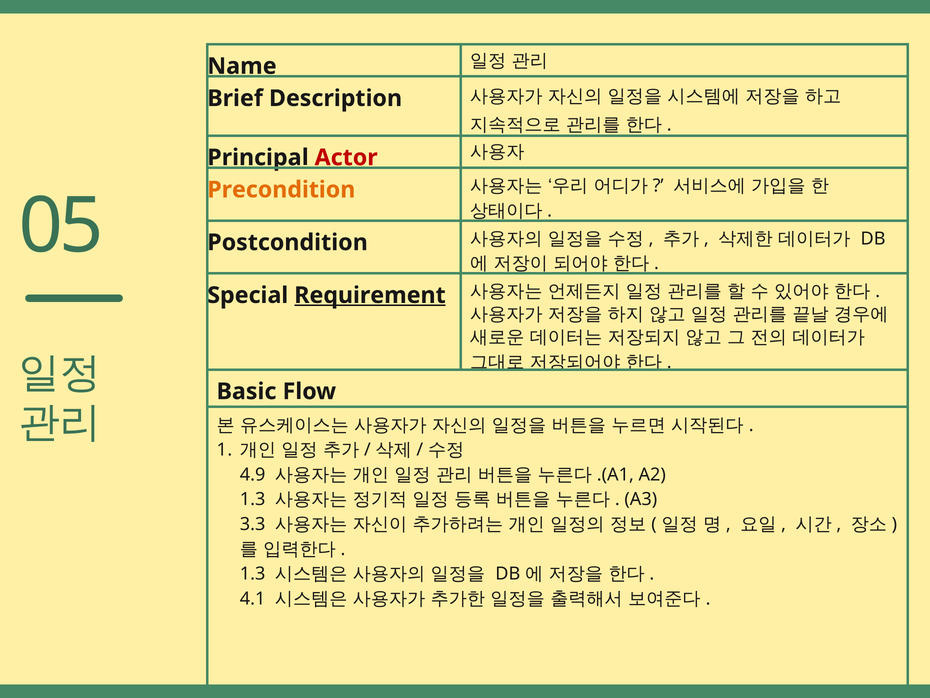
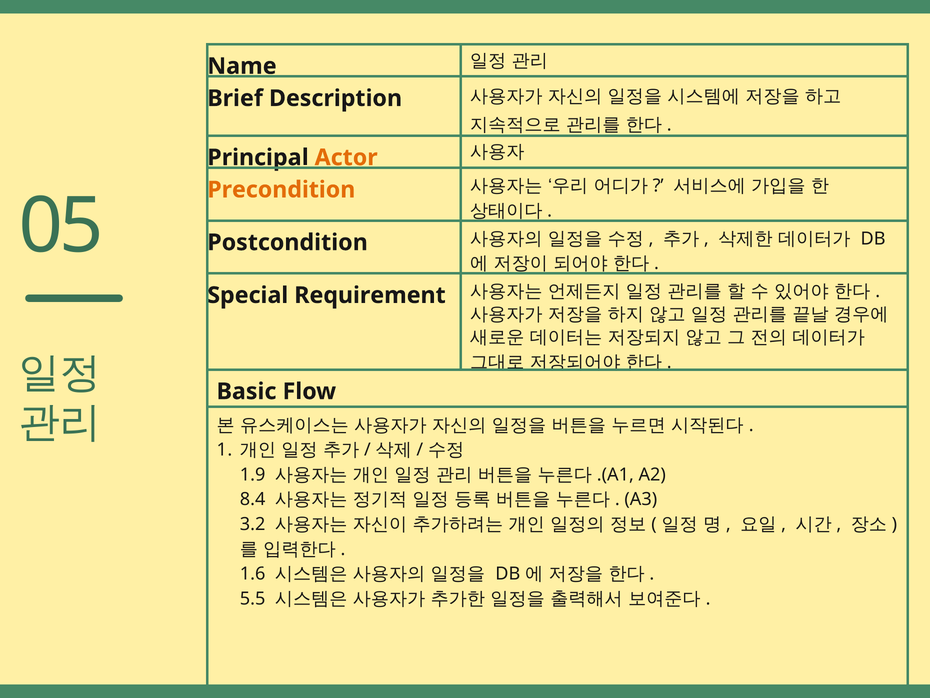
Actor colour: red -> orange
Requirement underline: present -> none
4.9: 4.9 -> 1.9
1.3 at (253, 499): 1.3 -> 8.4
3.3: 3.3 -> 3.2
1.3 at (253, 573): 1.3 -> 1.6
4.1: 4.1 -> 5.5
